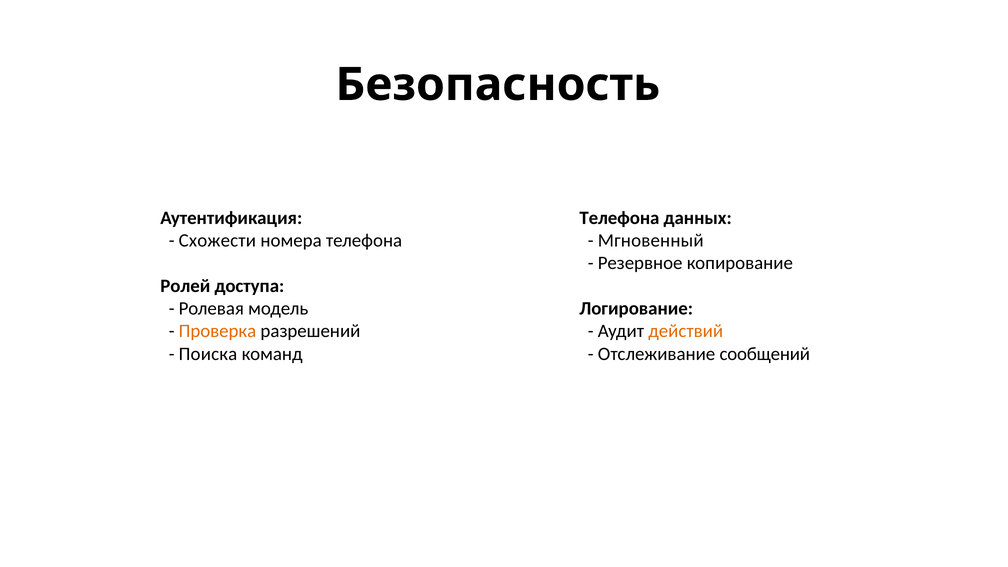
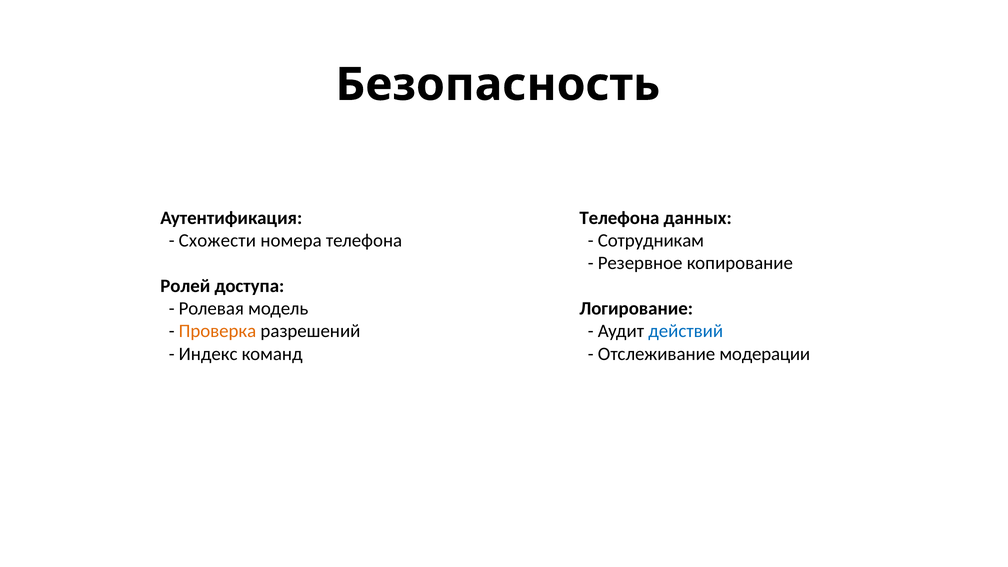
Мгновенный: Мгновенный -> Сотрудникам
действий colour: orange -> blue
Поиска: Поиска -> Индекс
сообщений: сообщений -> модерации
